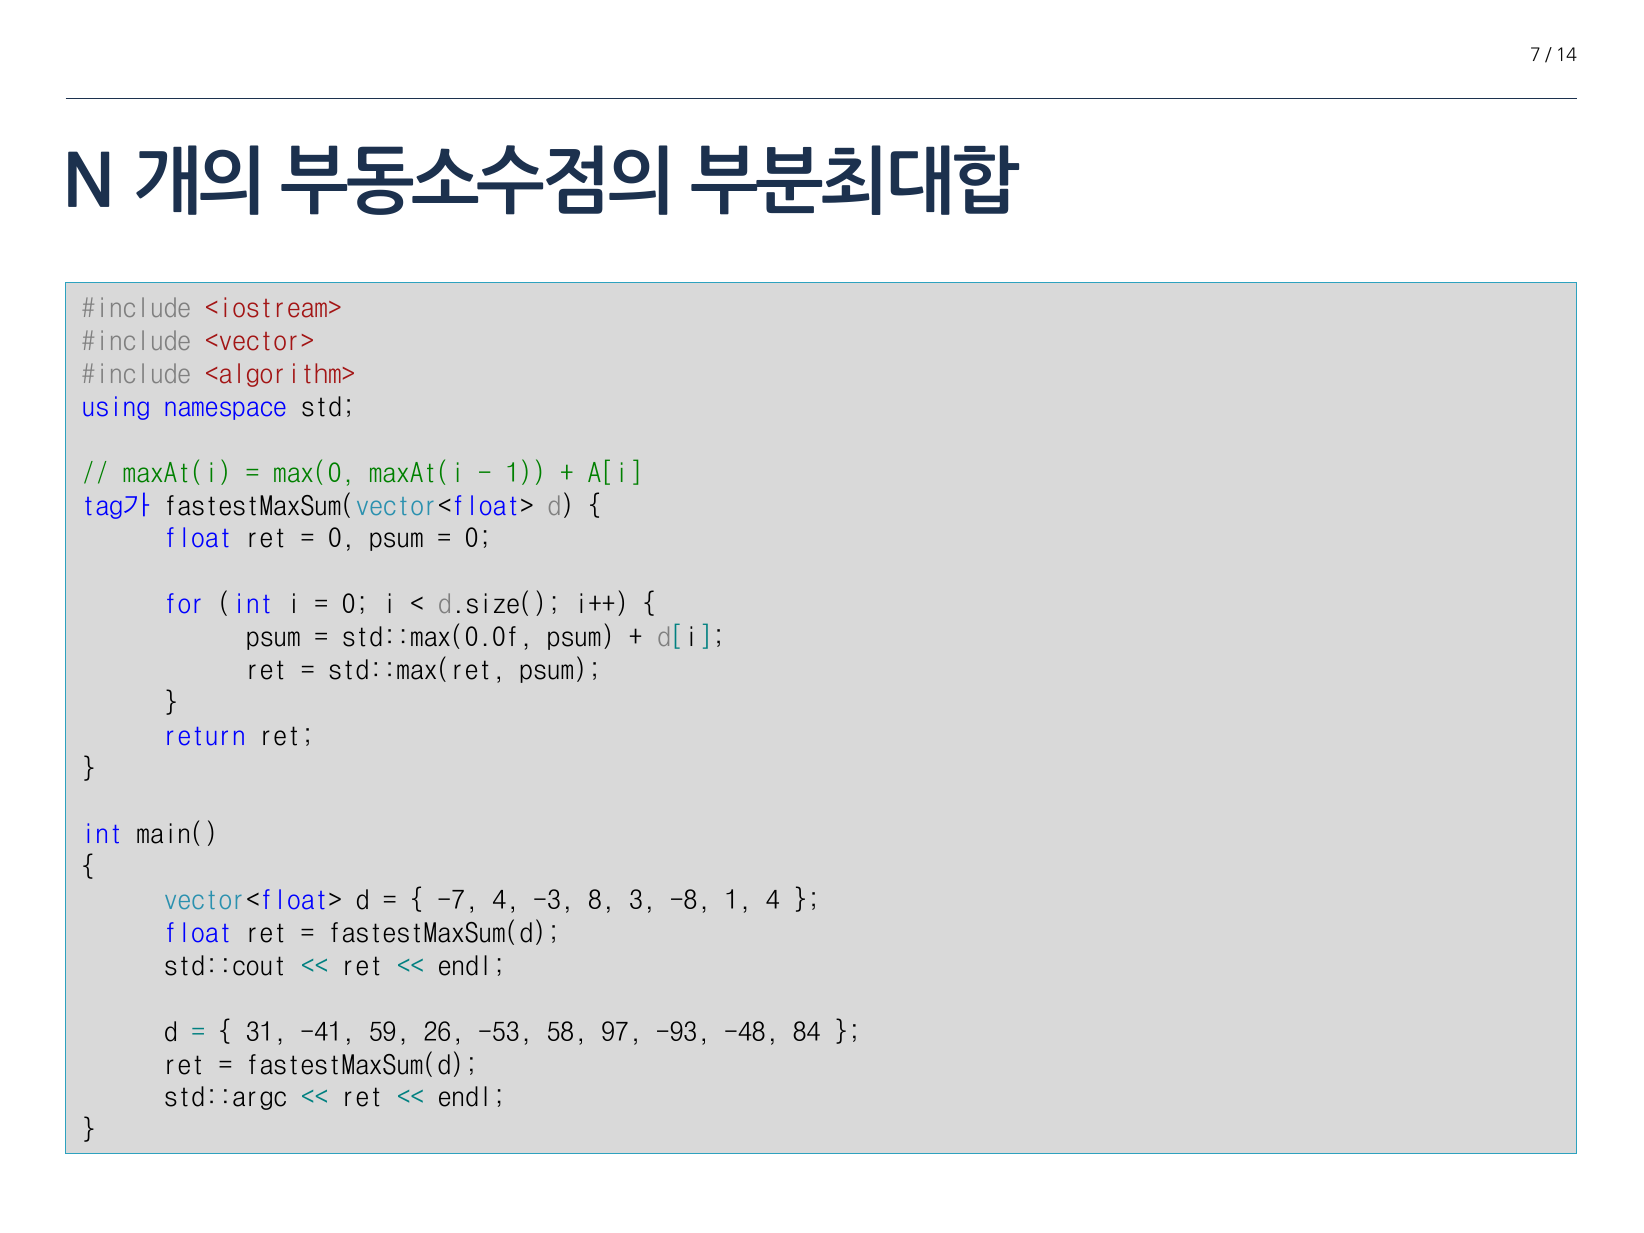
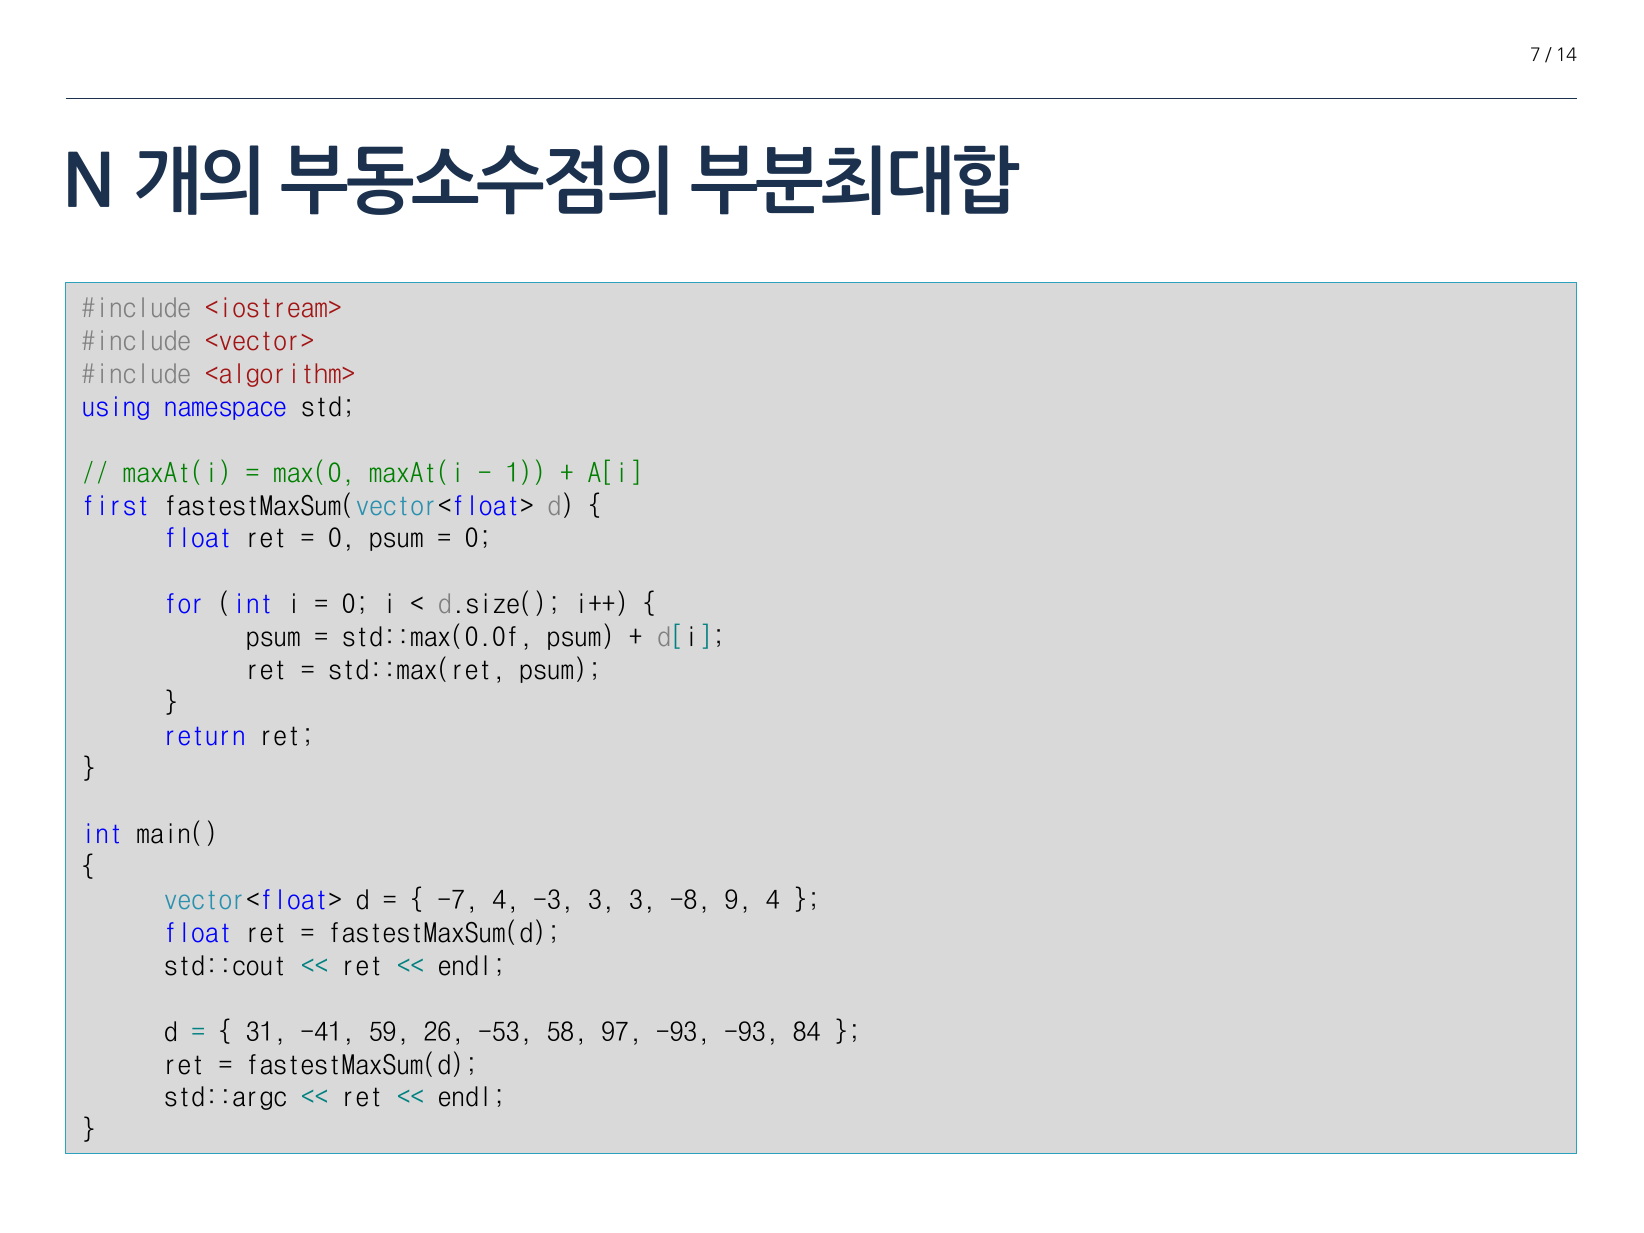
tag가: tag가 -> first
-3 8: 8 -> 3
-8 1: 1 -> 9
-93 -48: -48 -> -93
